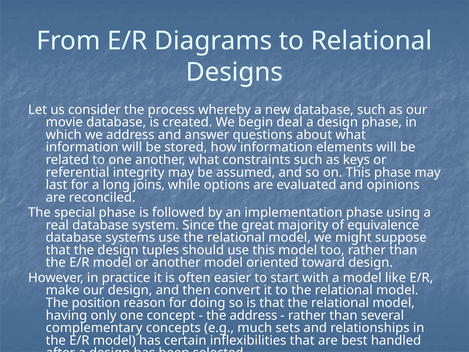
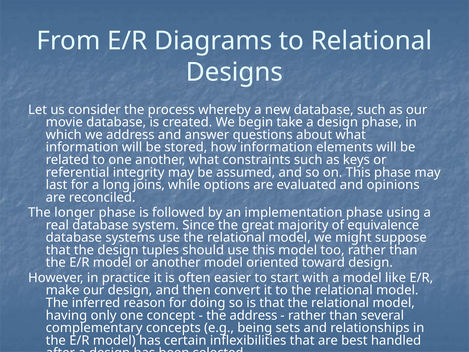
deal: deal -> take
special: special -> longer
position: position -> inferred
much: much -> being
